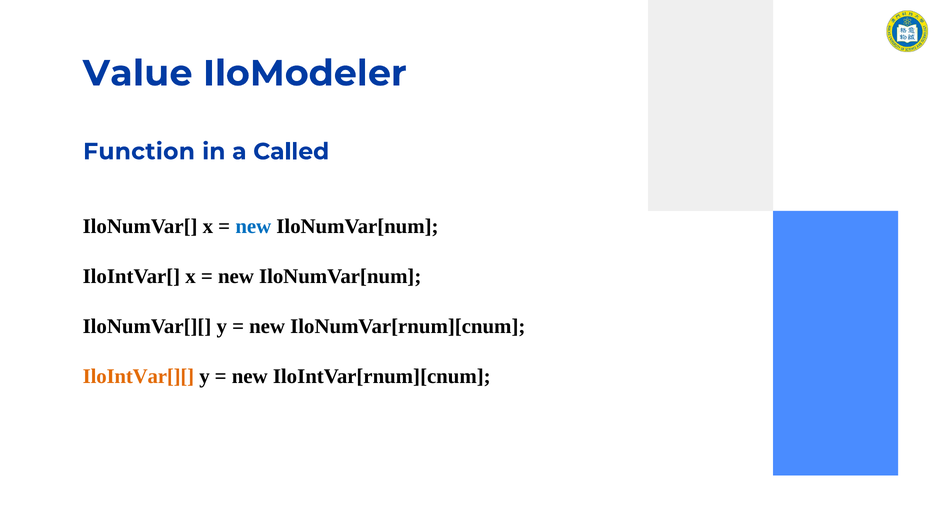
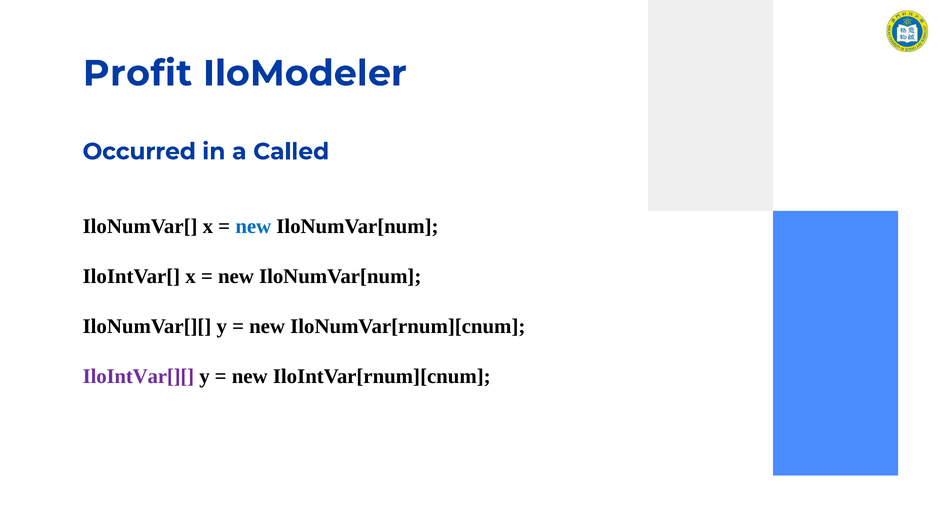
Value: Value -> Profit
Function: Function -> Occurred
IloIntVar[][ colour: orange -> purple
